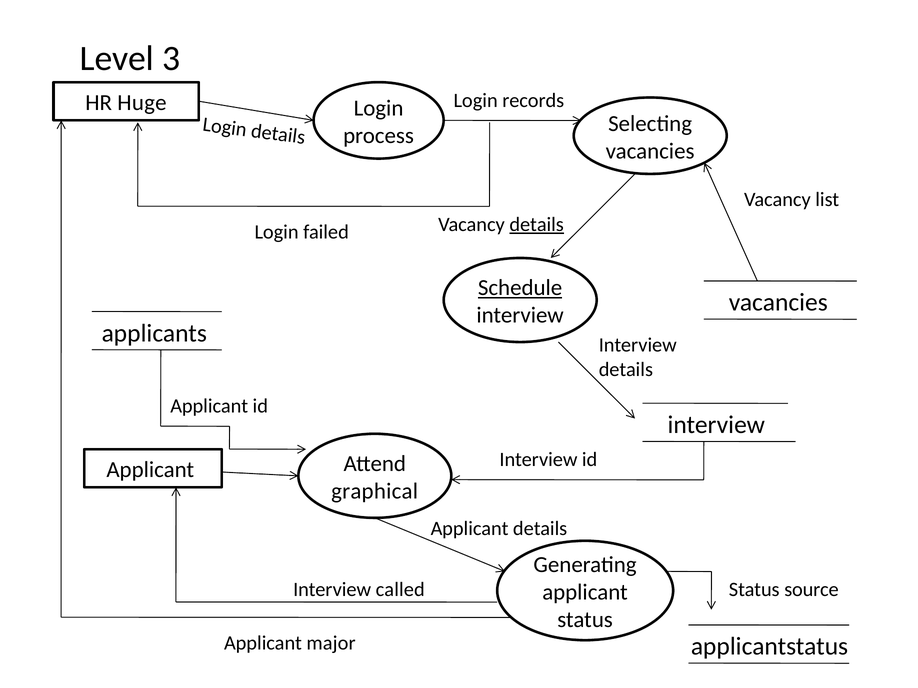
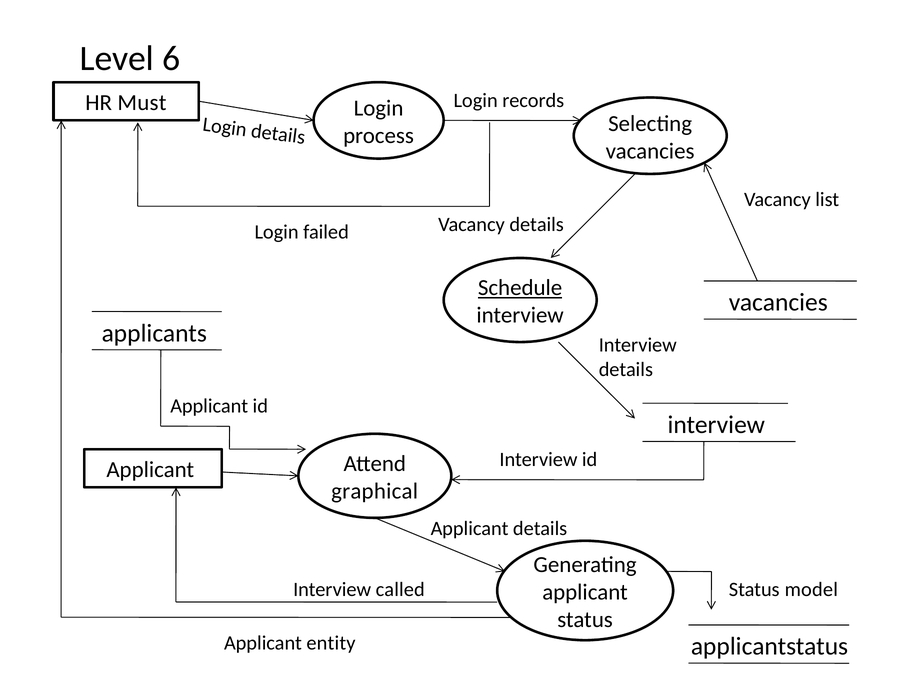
3: 3 -> 6
Huge: Huge -> Must
details at (537, 225) underline: present -> none
source: source -> model
major: major -> entity
